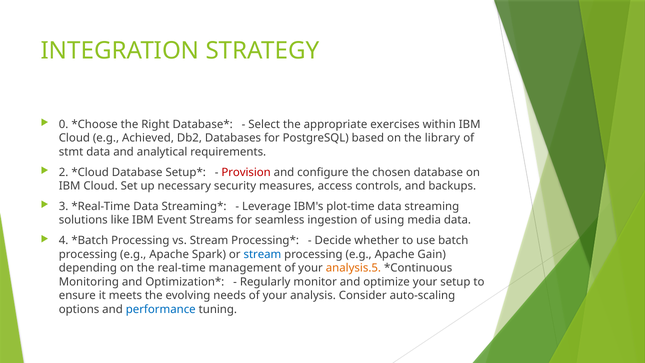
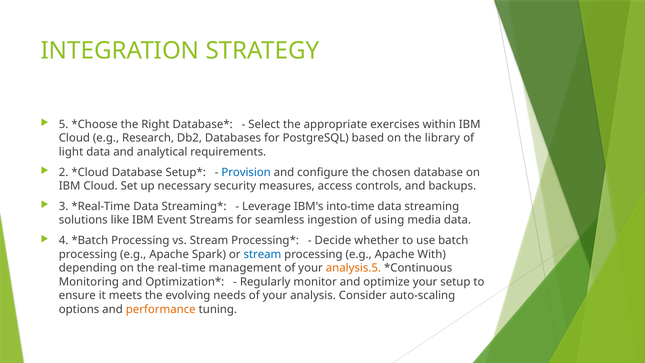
0: 0 -> 5
Achieved: Achieved -> Research
stmt: stmt -> light
Provision colour: red -> blue
plot-time: plot-time -> into-time
Gain: Gain -> With
performance colour: blue -> orange
